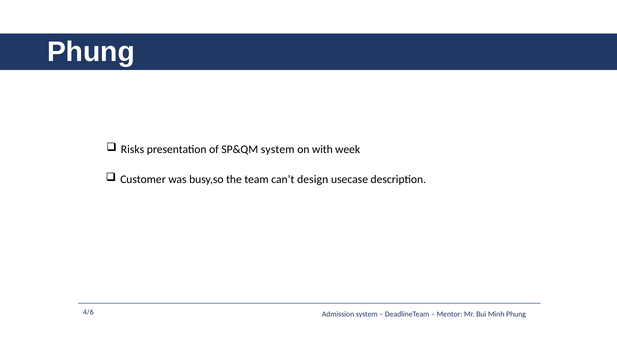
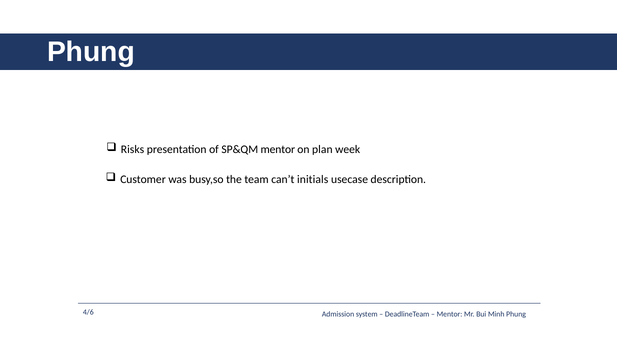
SP&QM system: system -> mentor
with: with -> plan
design: design -> initials
